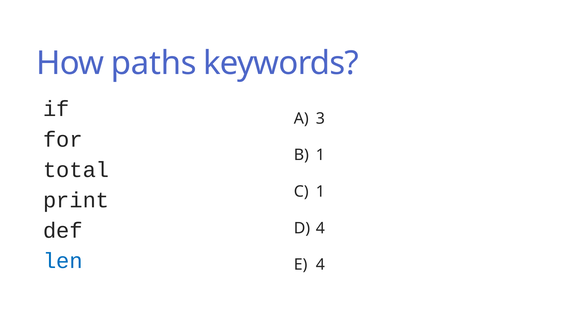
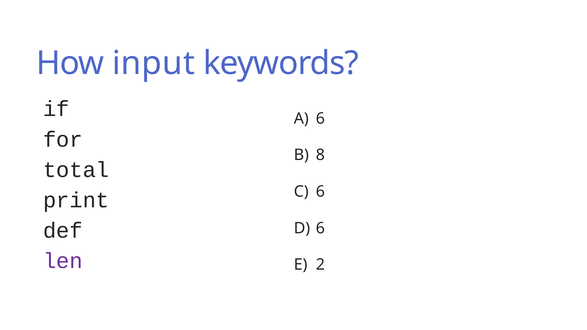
paths: paths -> input
3 at (320, 119): 3 -> 6
1 at (320, 155): 1 -> 8
1 at (320, 192): 1 -> 6
4 at (320, 228): 4 -> 6
len colour: blue -> purple
4 at (320, 265): 4 -> 2
